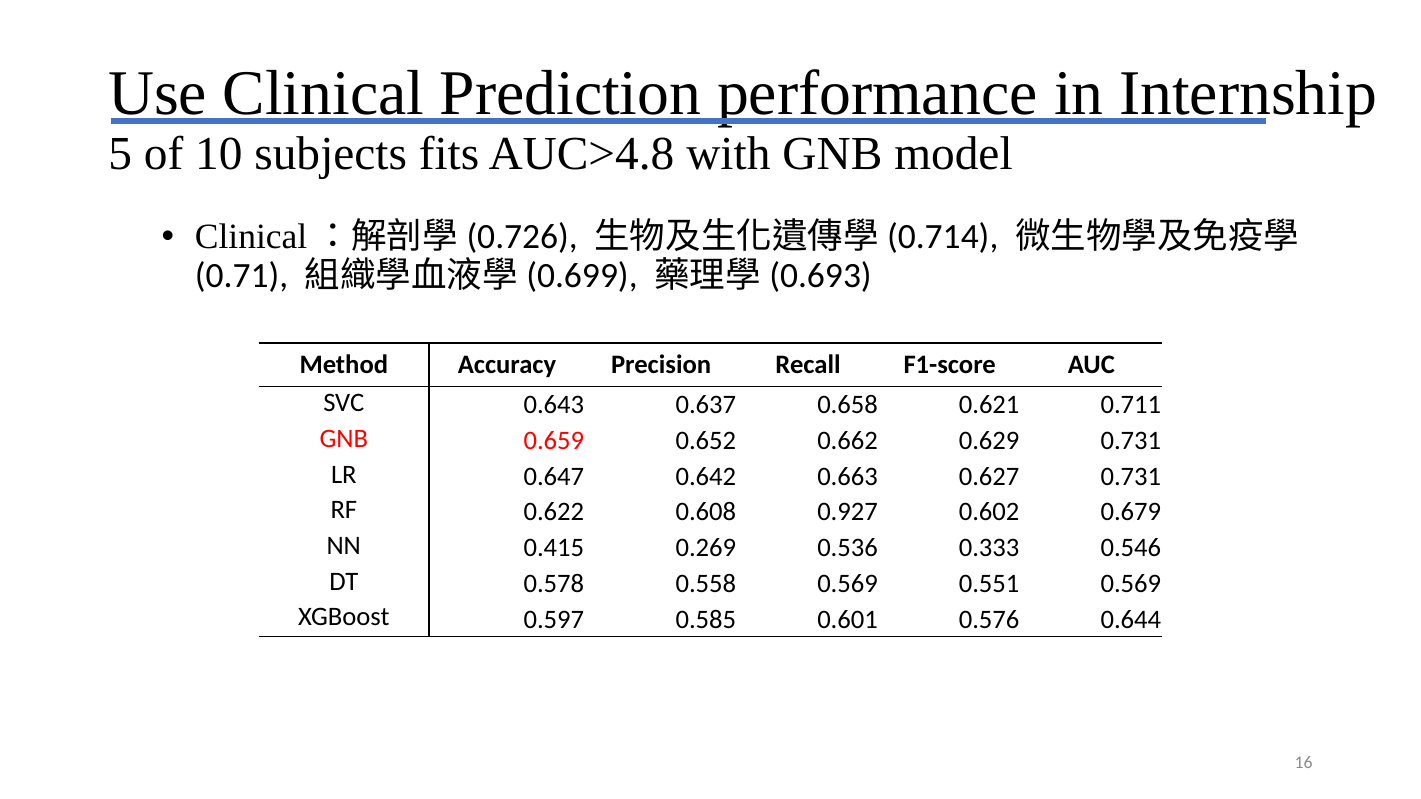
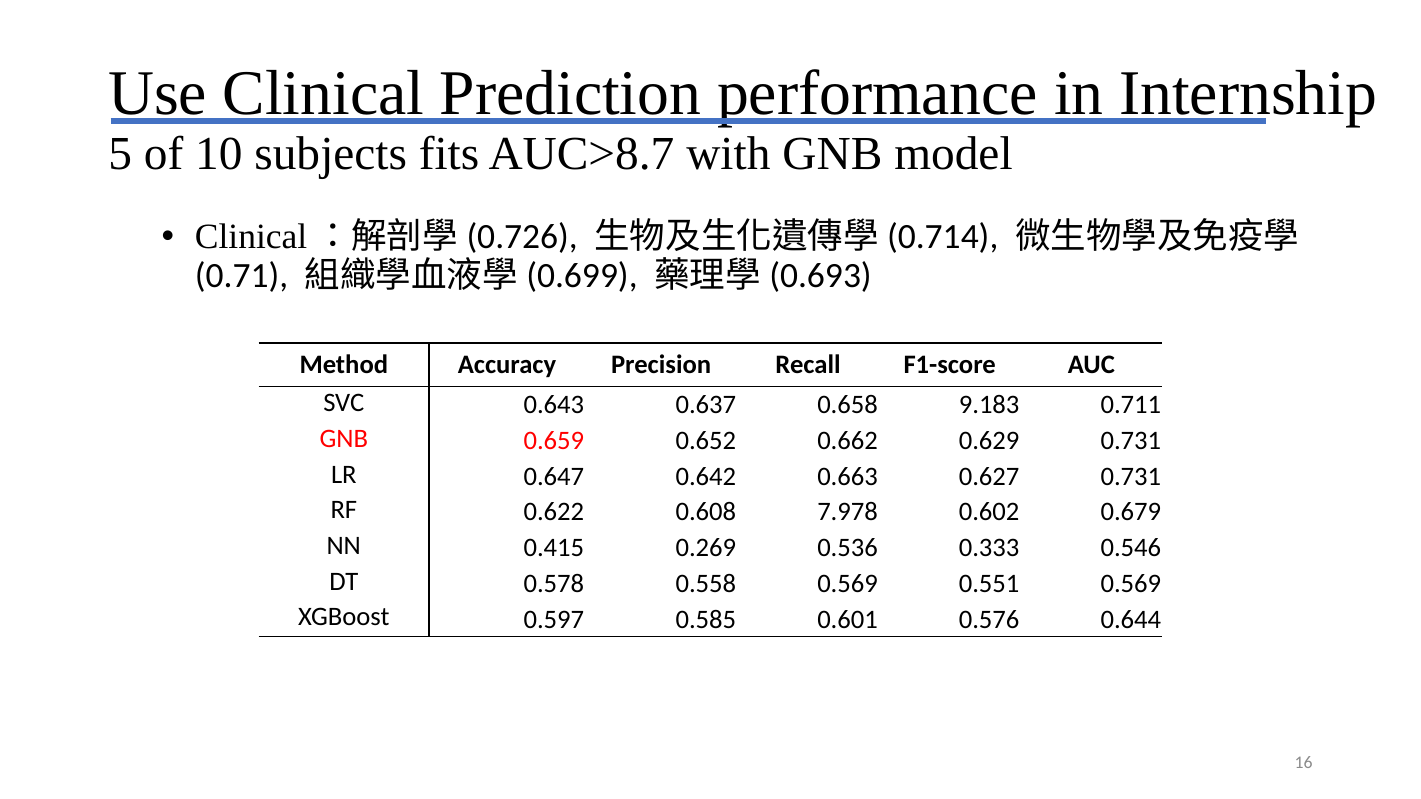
AUC>4.8: AUC>4.8 -> AUC>8.7
0.621: 0.621 -> 9.183
0.927: 0.927 -> 7.978
